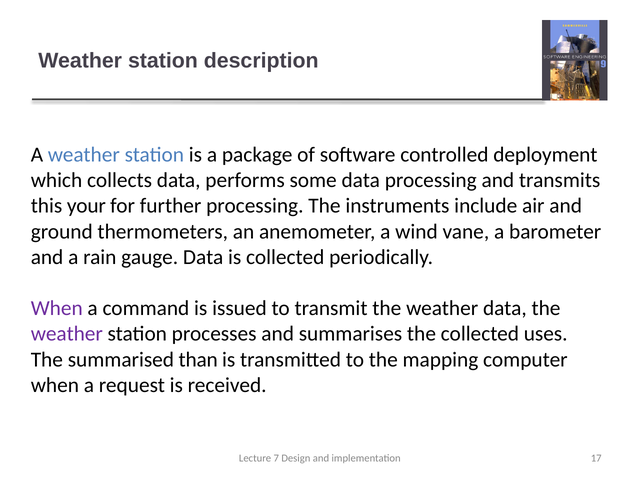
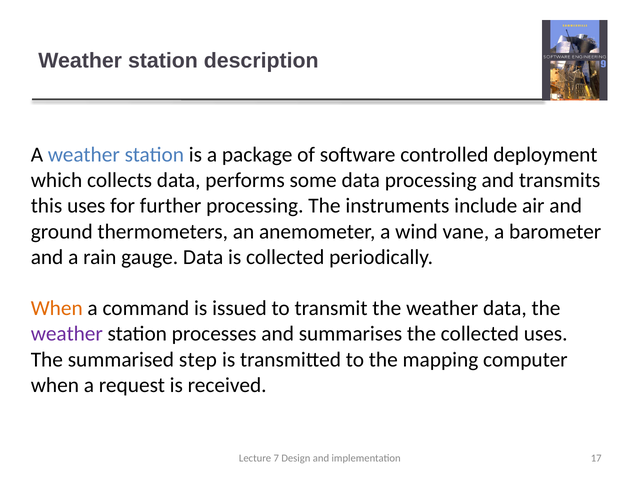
this your: your -> uses
When at (57, 308) colour: purple -> orange
than: than -> step
